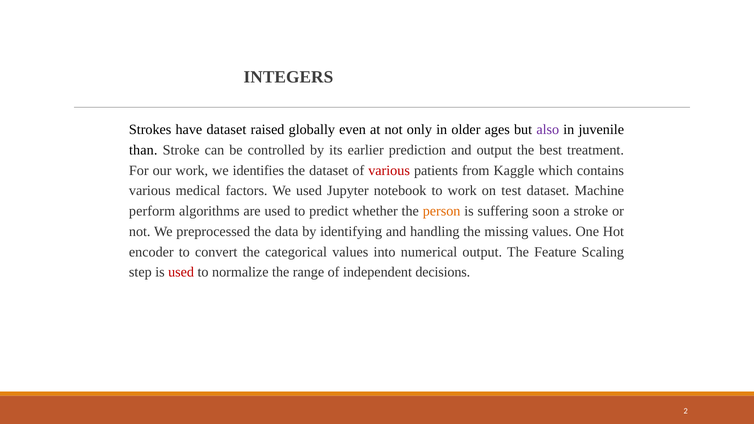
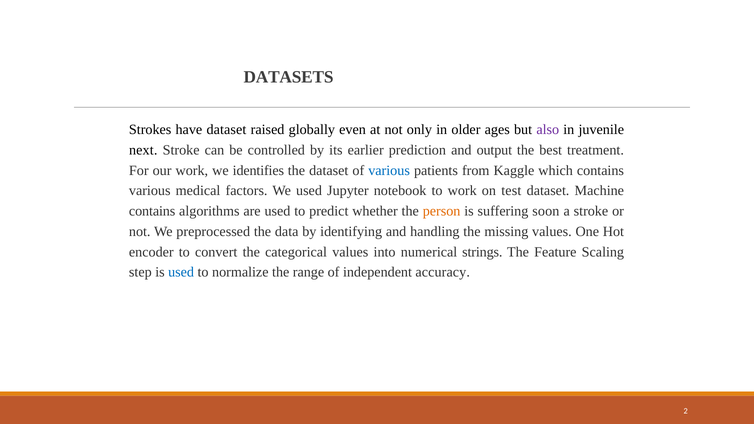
INTEGERS: INTEGERS -> DATASETS
than: than -> next
various at (389, 171) colour: red -> blue
perform at (152, 211): perform -> contains
numerical output: output -> strings
used at (181, 272) colour: red -> blue
decisions: decisions -> accuracy
